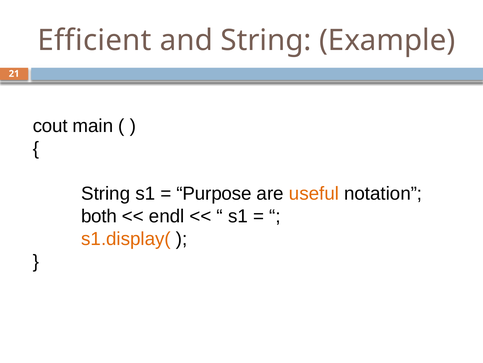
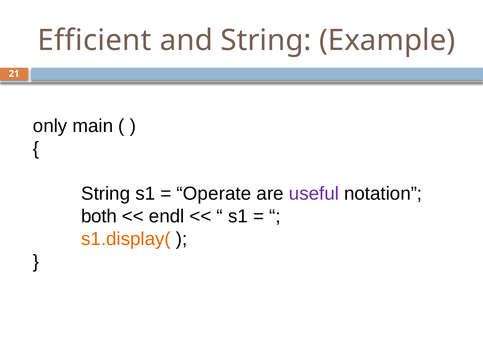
cout: cout -> only
Purpose: Purpose -> Operate
useful colour: orange -> purple
